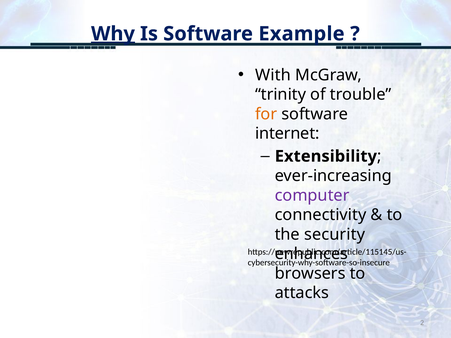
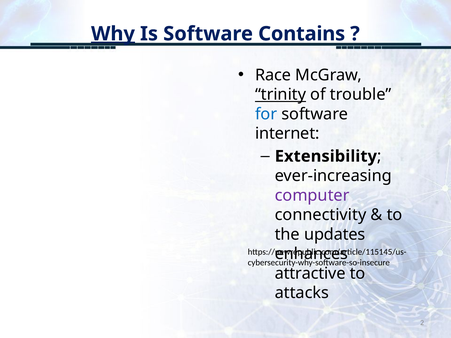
Example: Example -> Contains
With: With -> Race
trinity underline: none -> present
for colour: orange -> blue
security: security -> updates
browsers: browsers -> attractive
